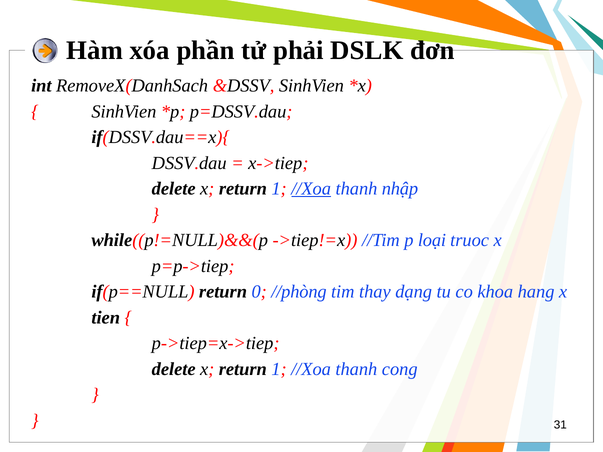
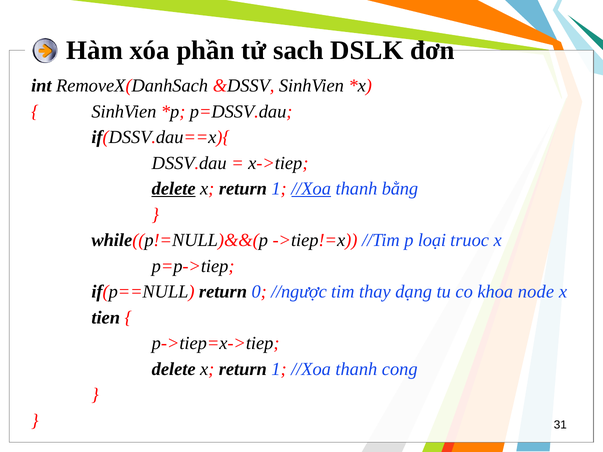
phải: phải -> sach
delete at (174, 189) underline: none -> present
nhập: nhập -> bằng
//phòng: //phòng -> //ngược
hang: hang -> node
